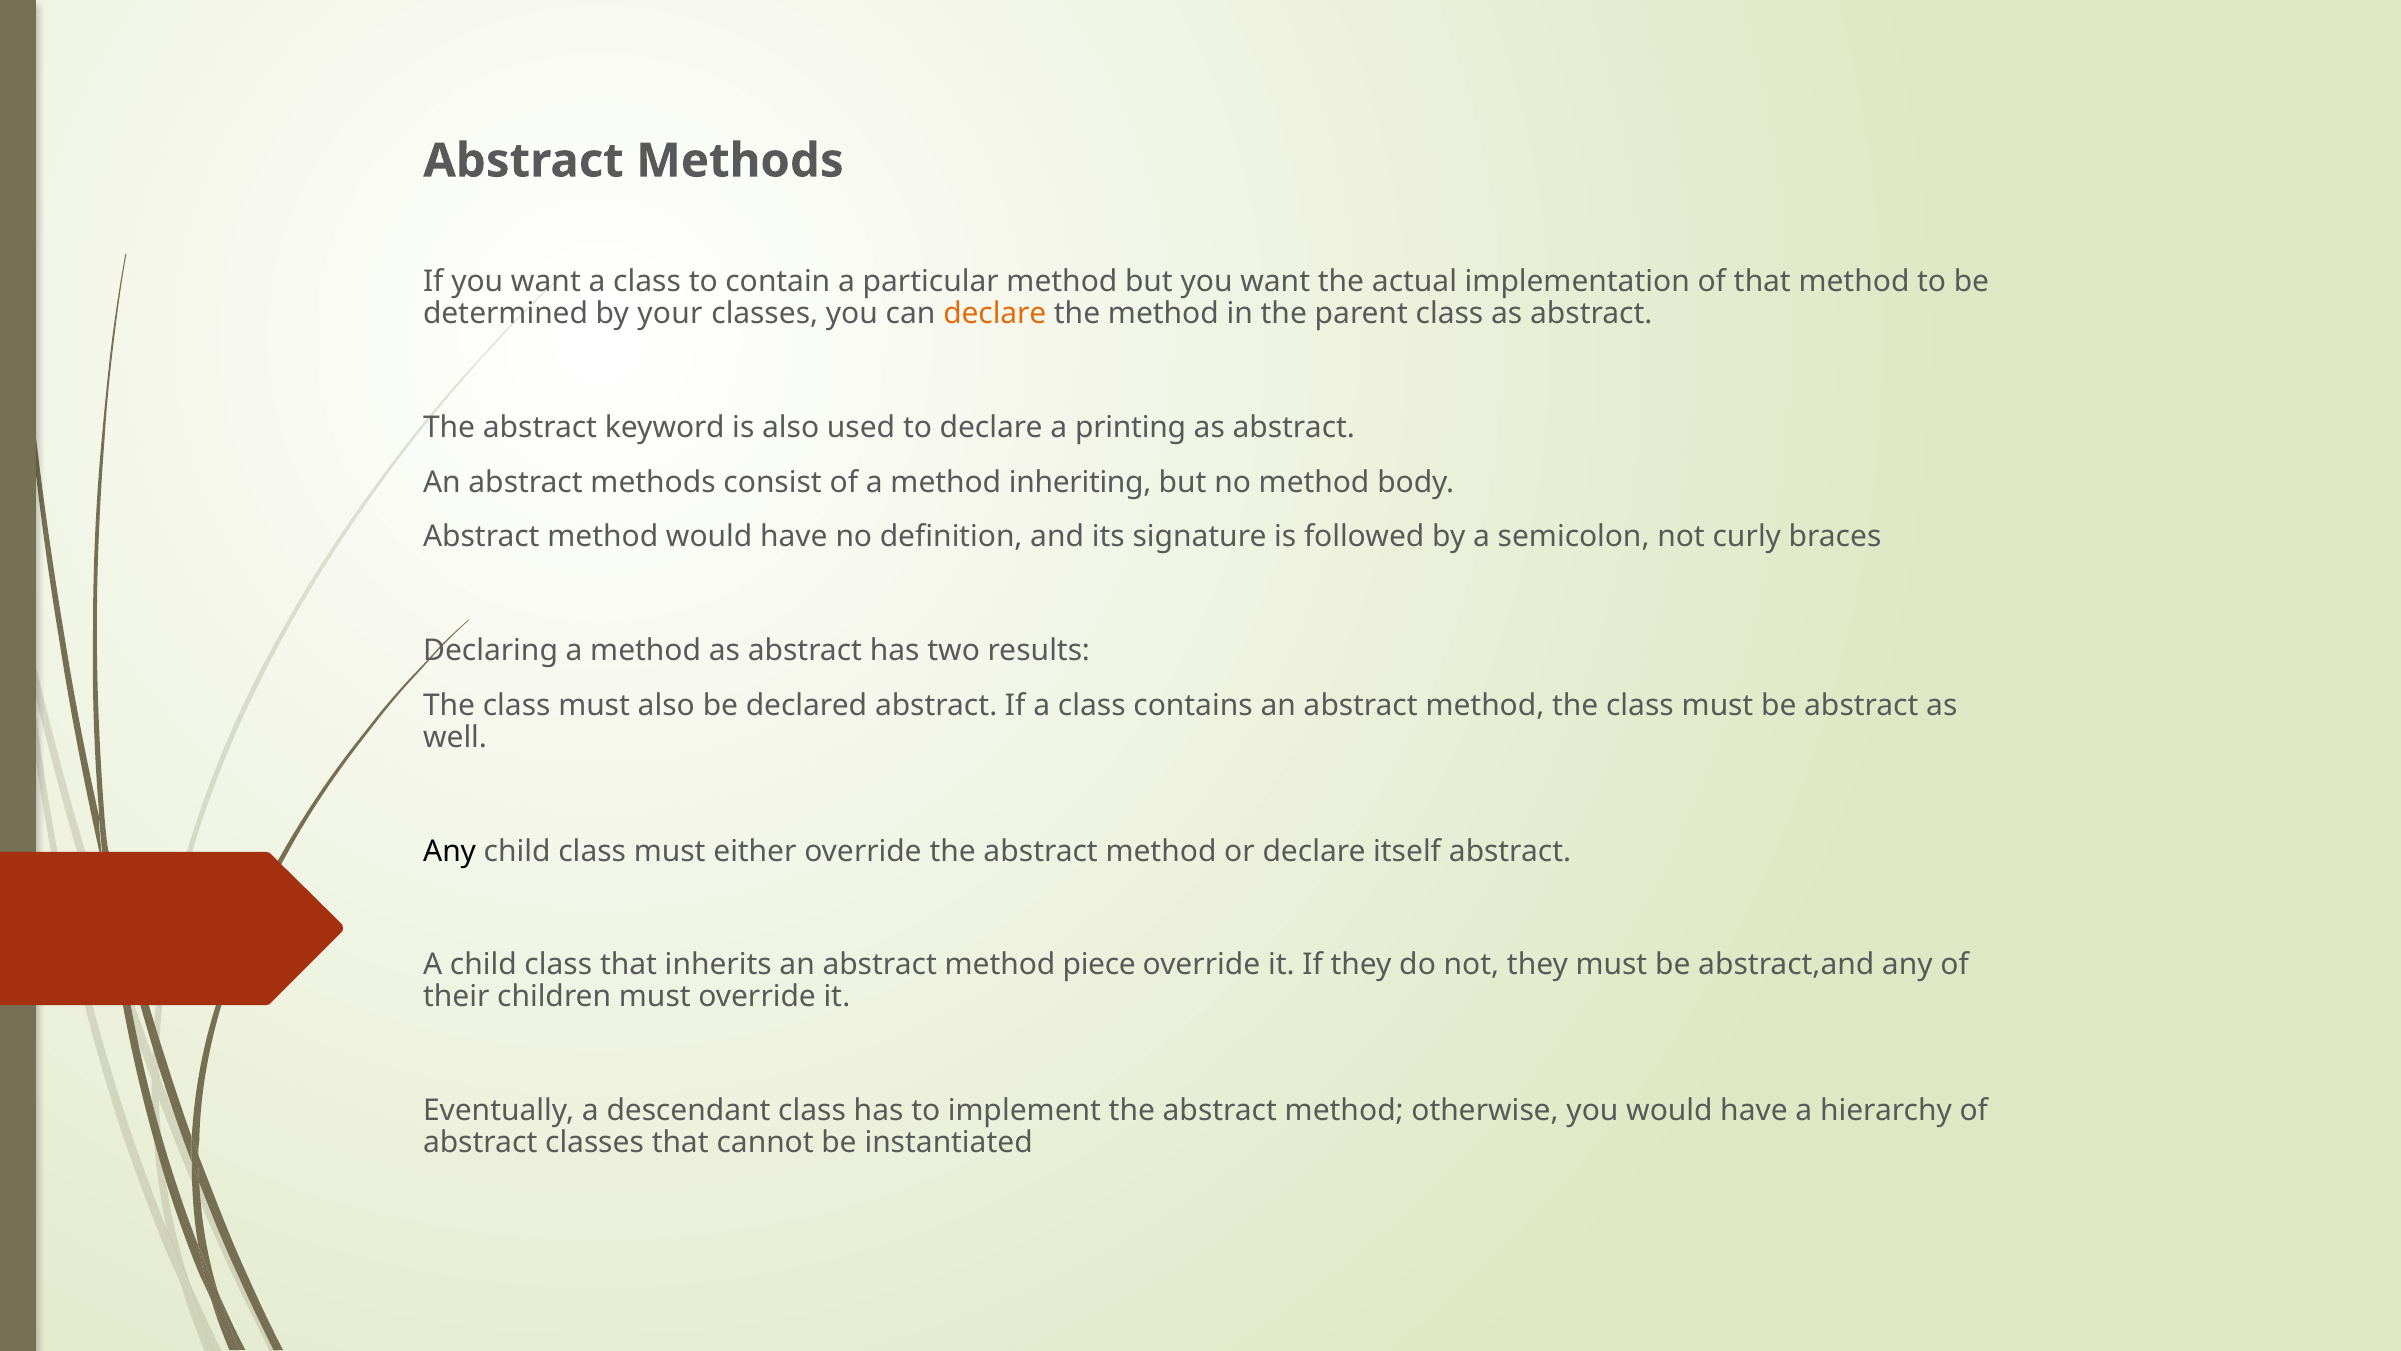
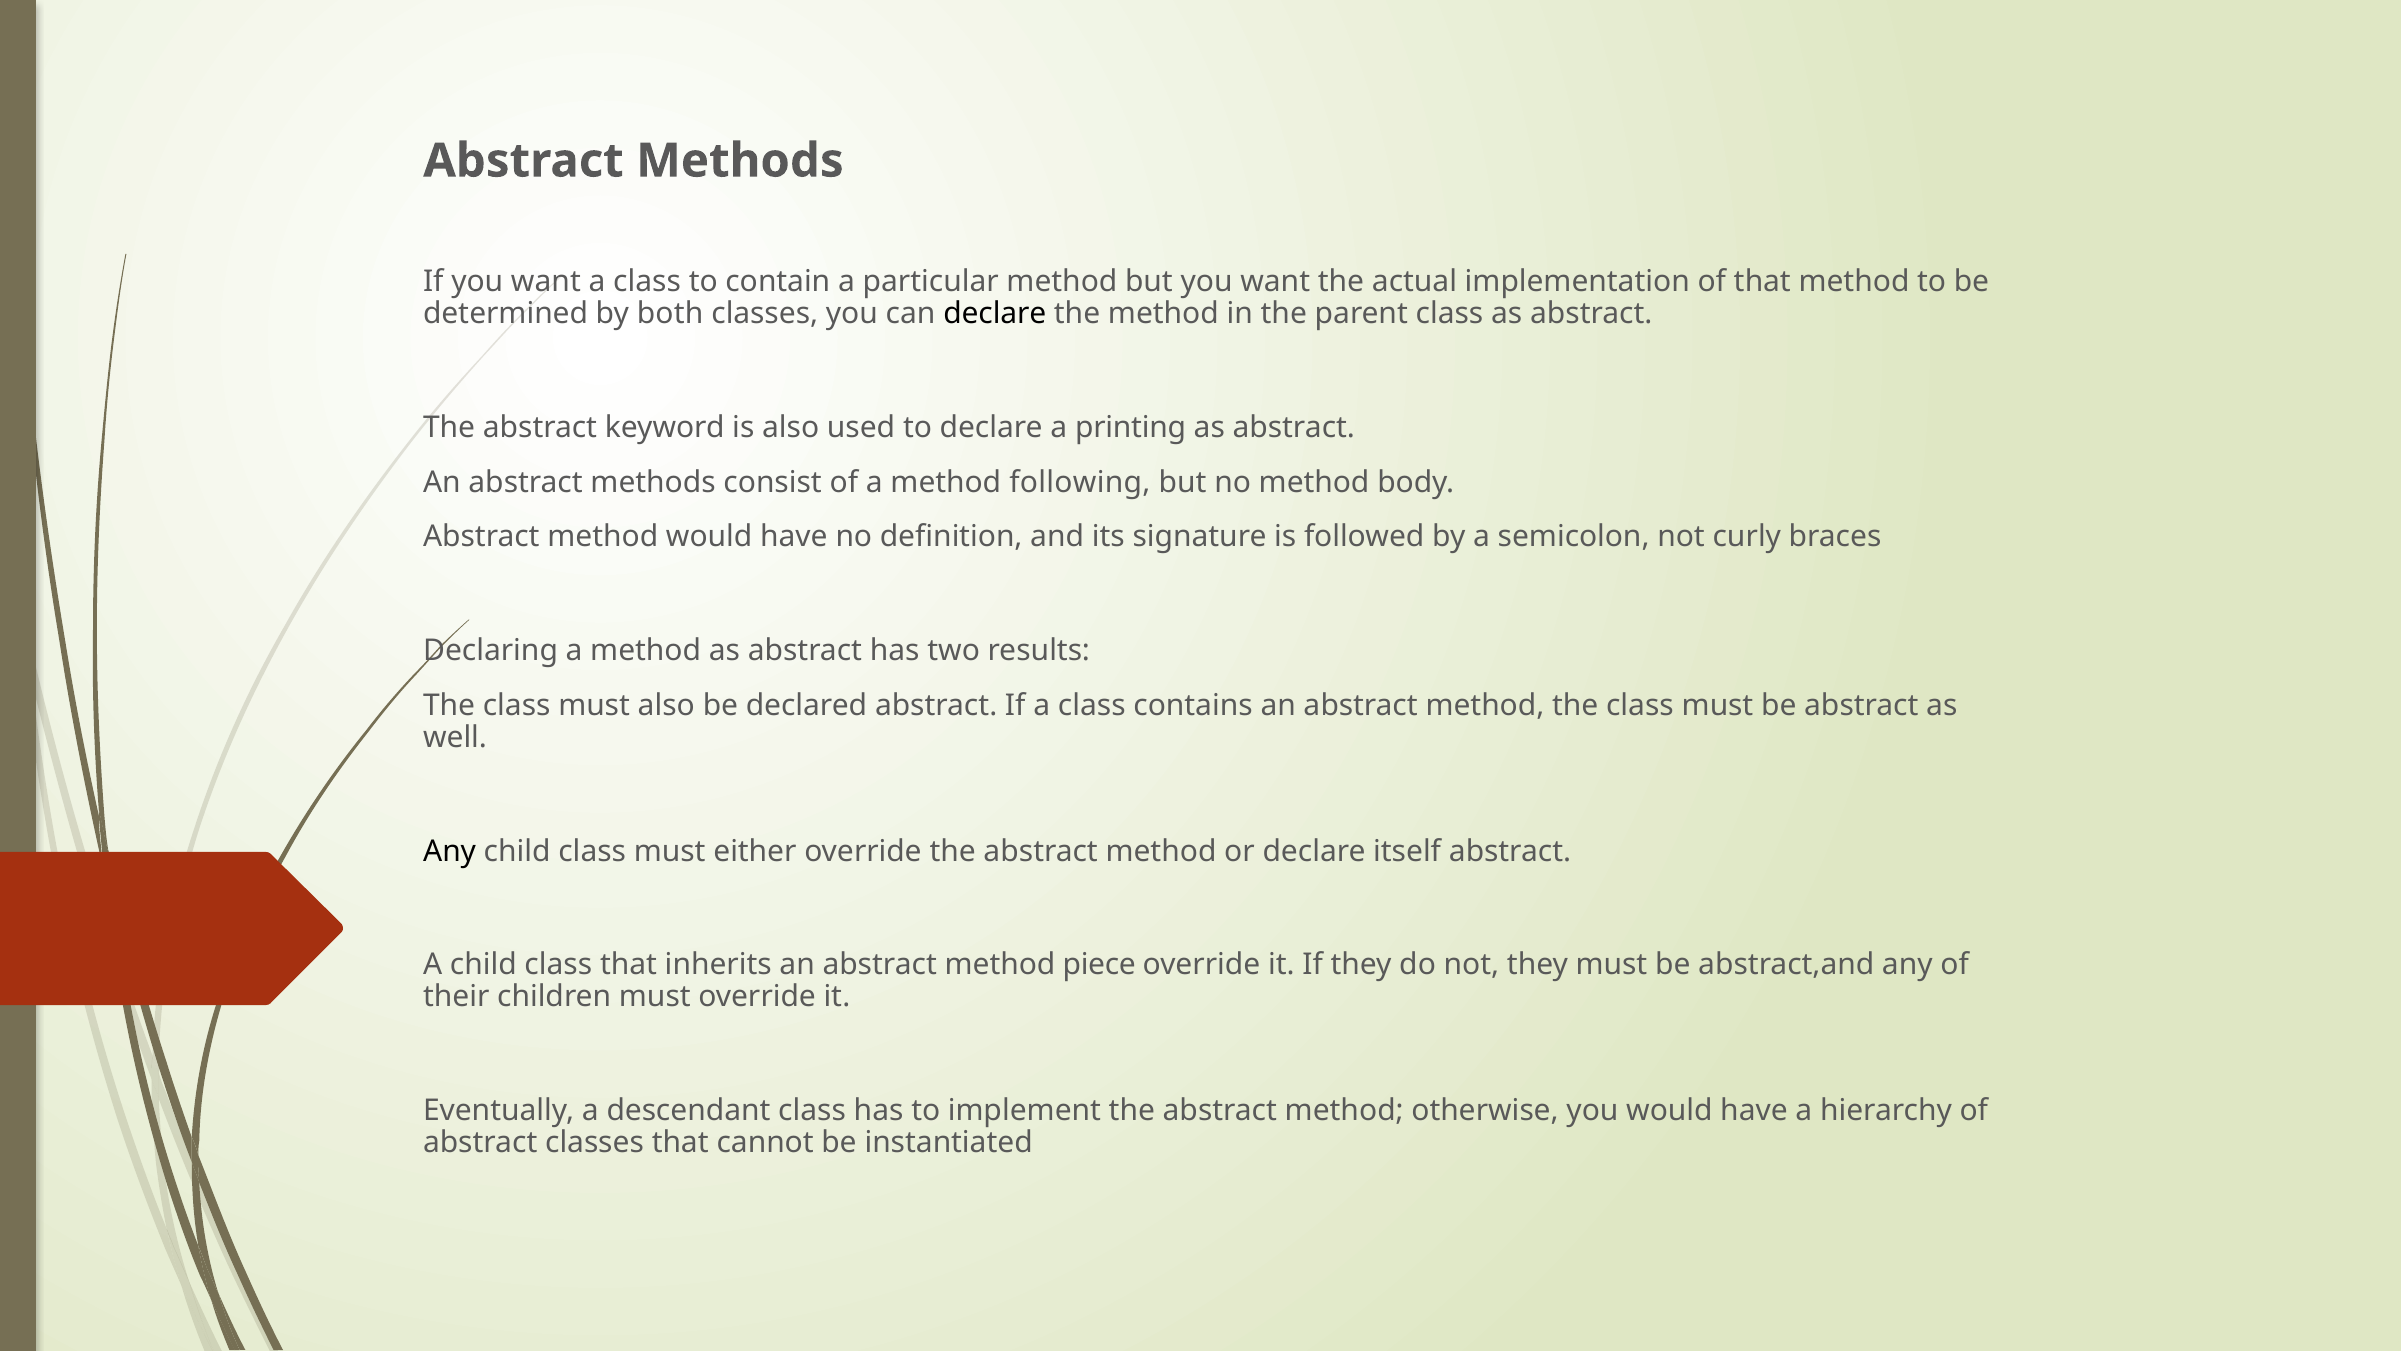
your: your -> both
declare at (995, 314) colour: orange -> black
inheriting: inheriting -> following
